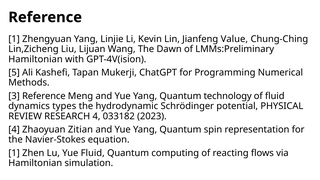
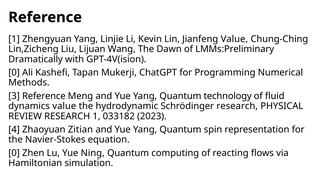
Hamiltonian at (35, 59): Hamiltonian -> Dramatically
5 at (14, 73): 5 -> 0
dynamics types: types -> value
Schrödinger potential: potential -> research
RESEARCH 4: 4 -> 1
1 at (14, 153): 1 -> 0
Yue Fluid: Fluid -> Ning
